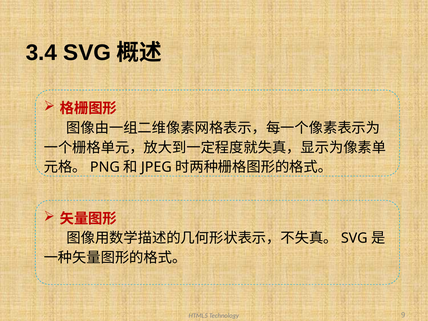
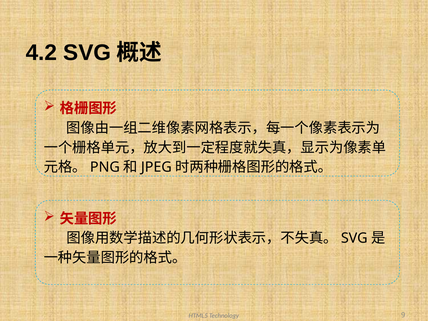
3.4: 3.4 -> 4.2
